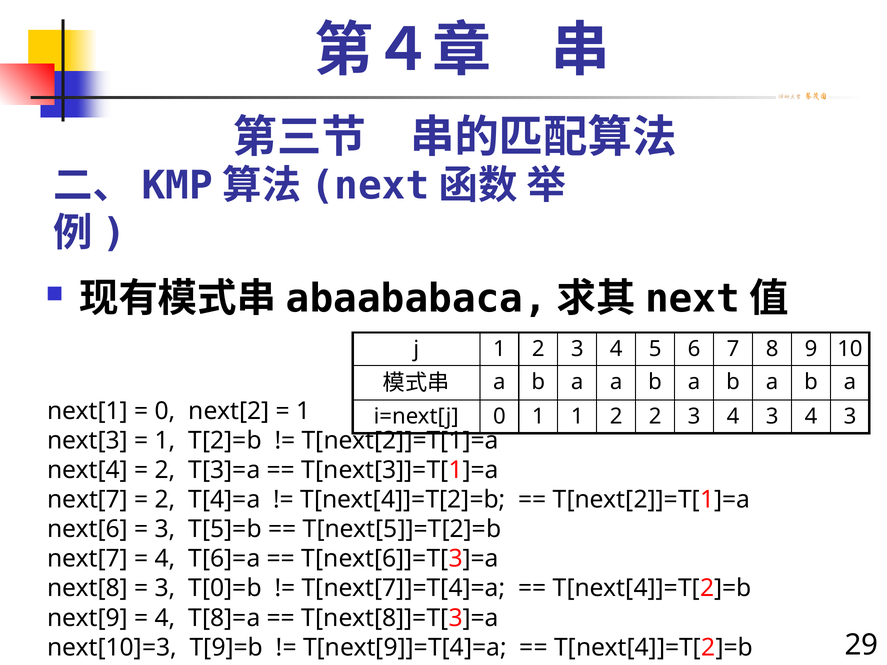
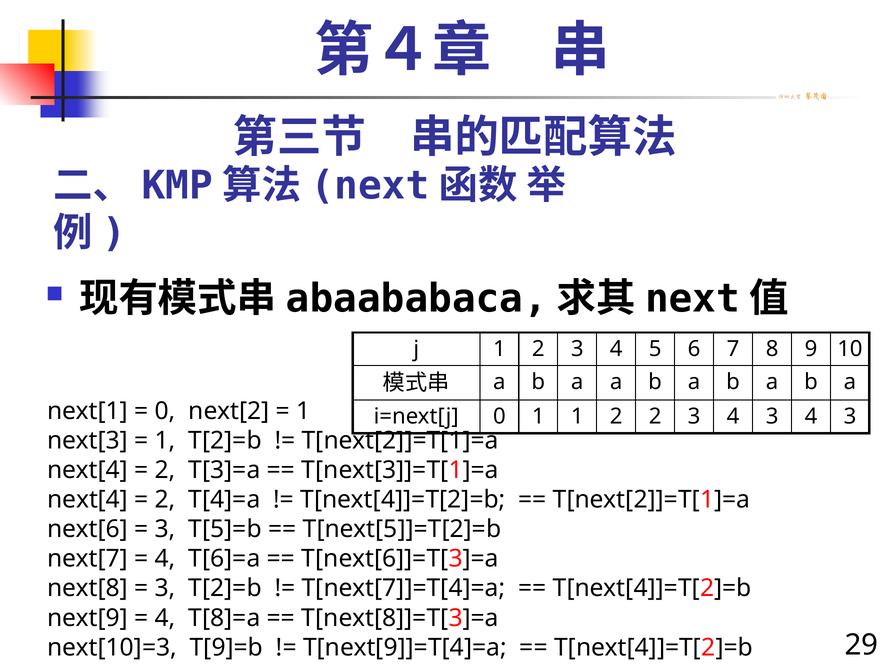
next[7 at (88, 500): next[7 -> next[4
3 T[0]=b: T[0]=b -> T[2]=b
